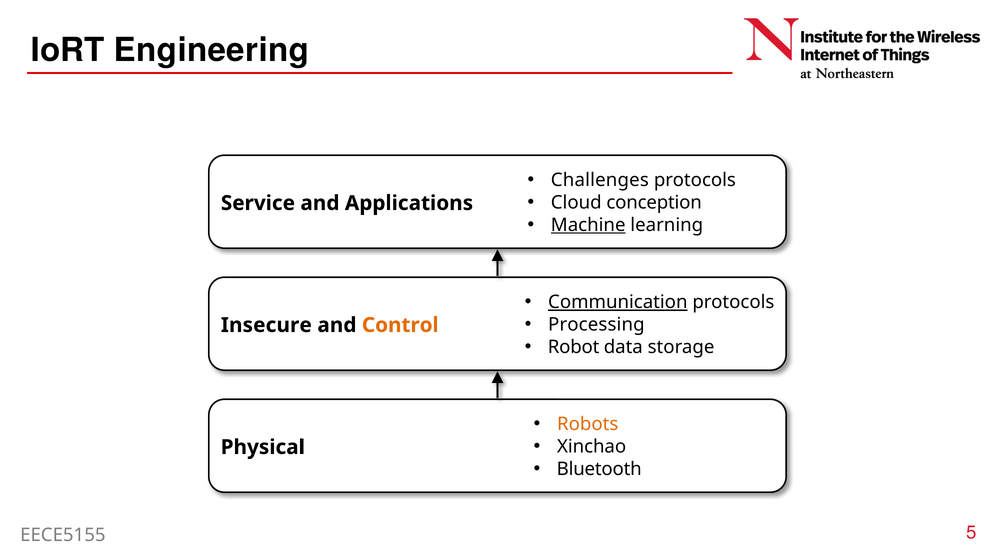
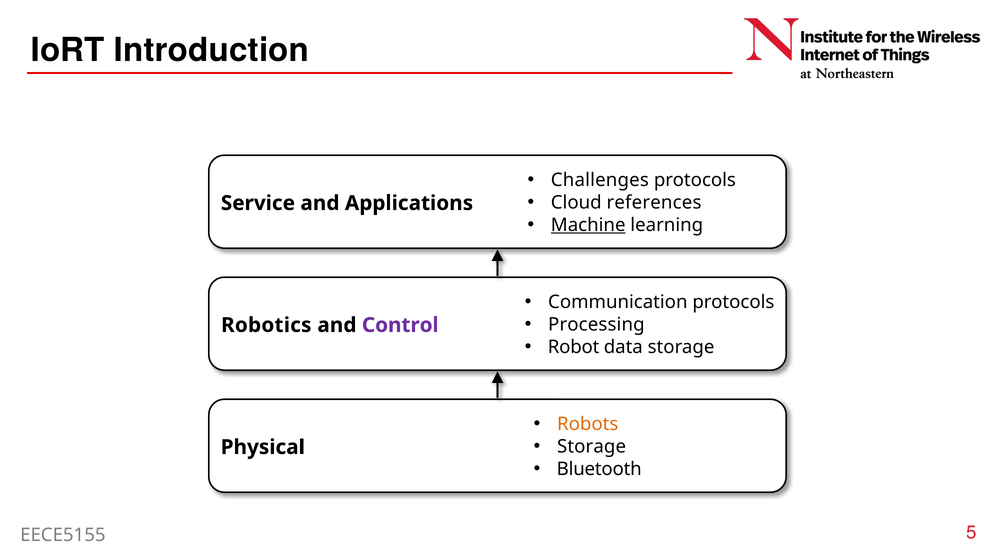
Engineering: Engineering -> Introduction
conception: conception -> references
Communication underline: present -> none
Insecure: Insecure -> Robotics
Control colour: orange -> purple
Xinchao at (592, 446): Xinchao -> Storage
